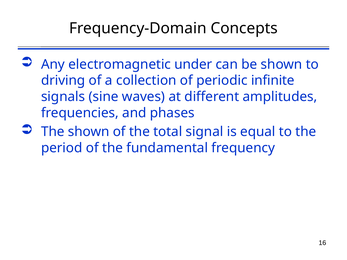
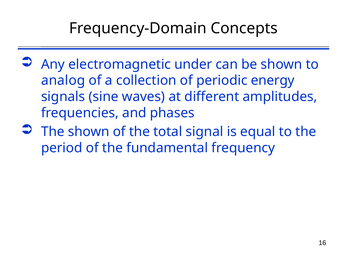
driving: driving -> analog
infinite: infinite -> energy
